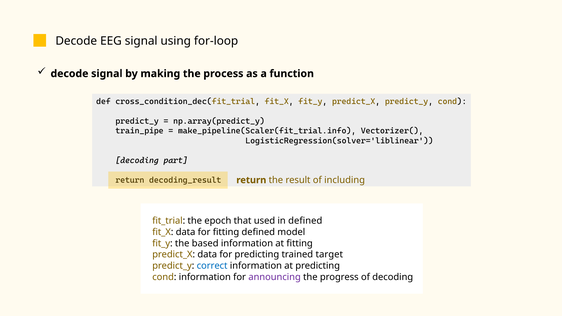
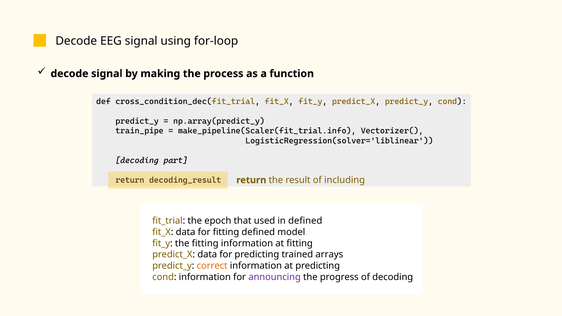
the based: based -> fitting
target: target -> arrays
correct colour: blue -> orange
